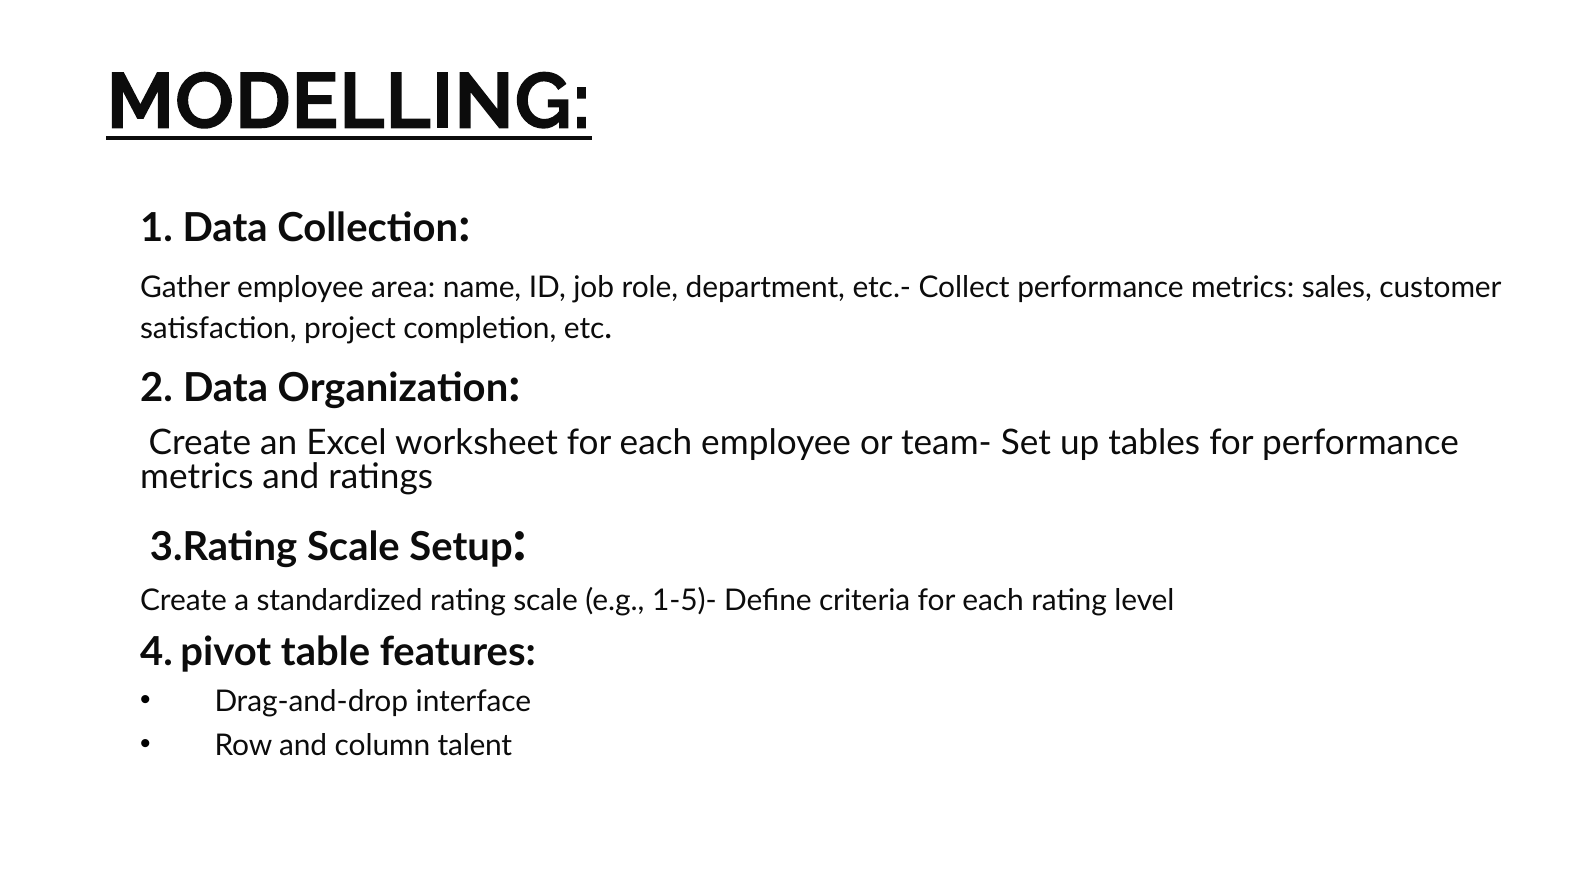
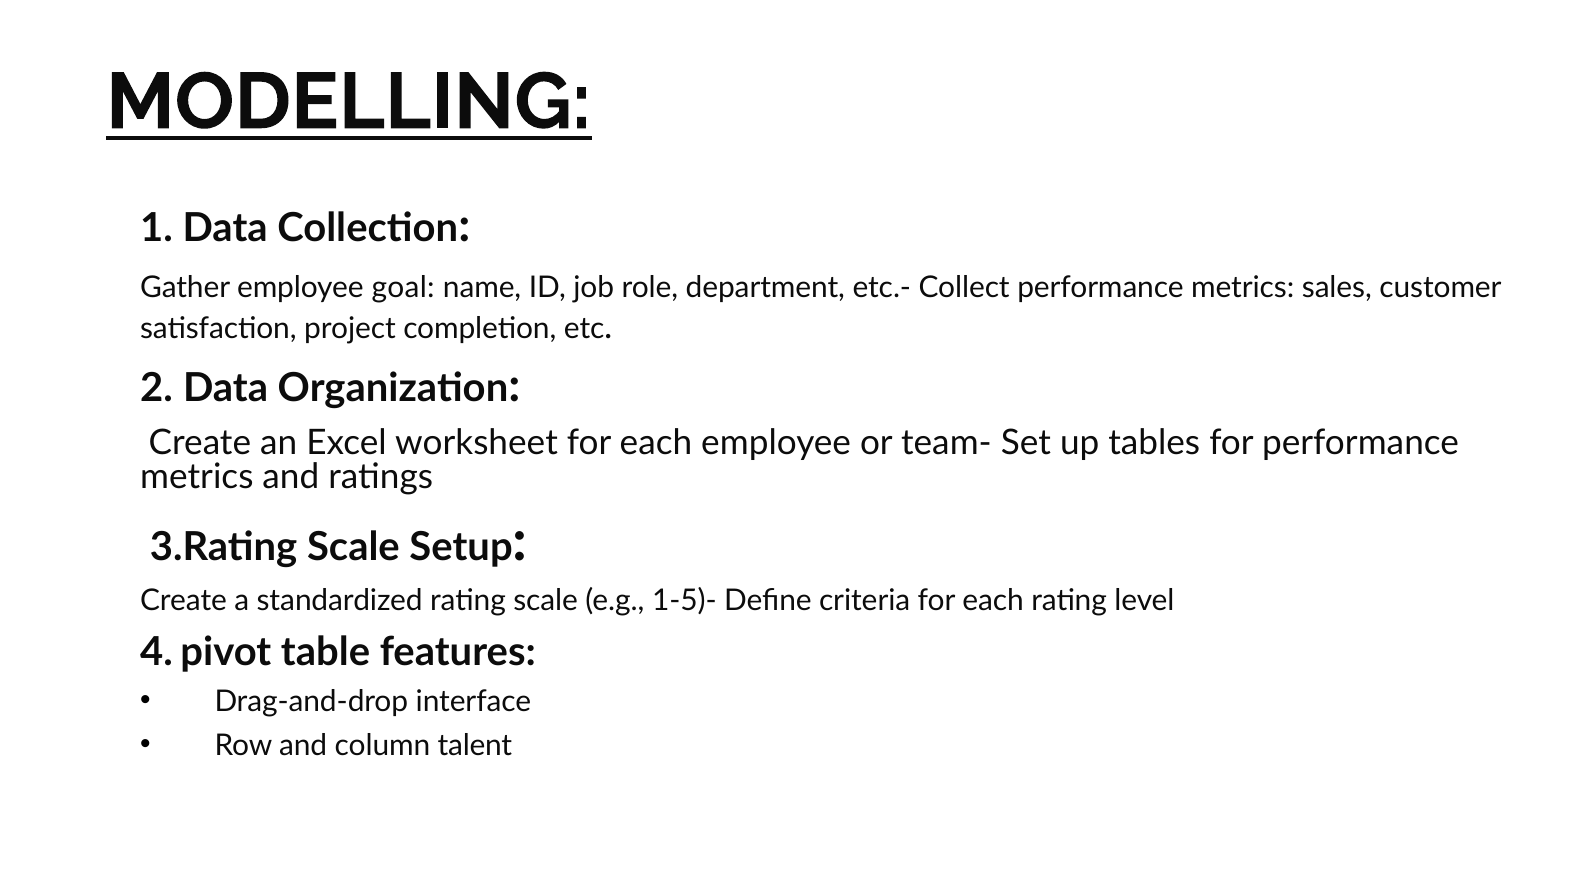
area: area -> goal
